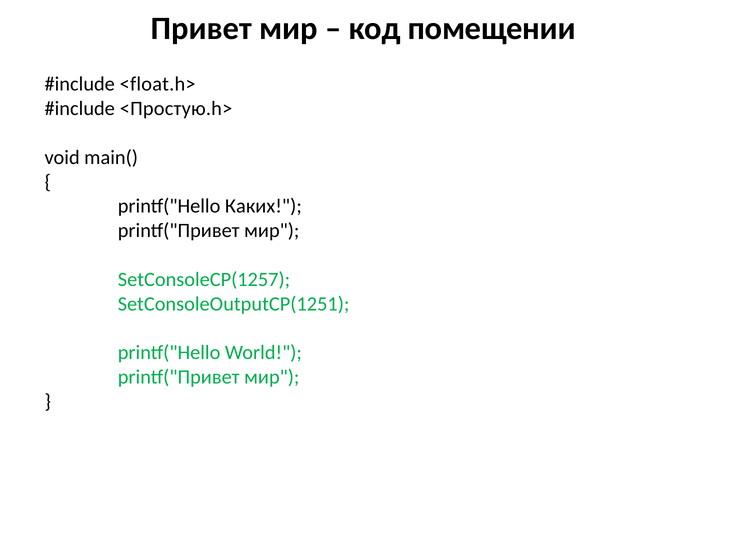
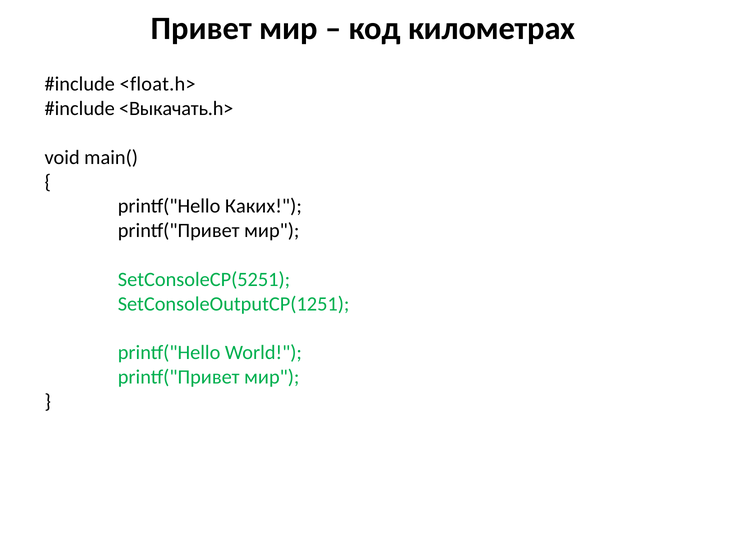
помещении: помещении -> километрах
<Простую.h>: <Простую.h> -> <Выкачать.h>
SetConsoleCP(1257: SetConsoleCP(1257 -> SetConsoleCP(5251
